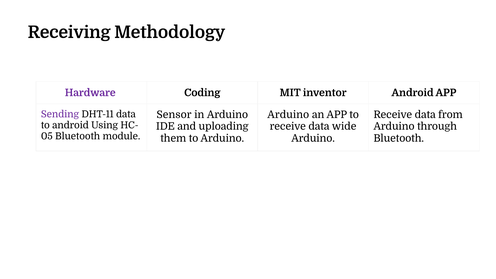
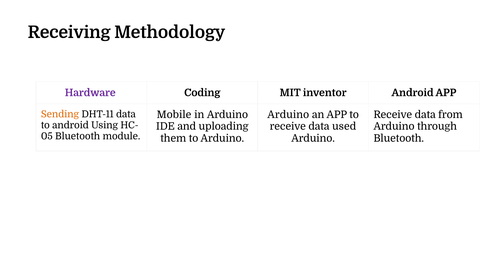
Sending colour: purple -> orange
Sensor: Sensor -> Mobile
wide: wide -> used
